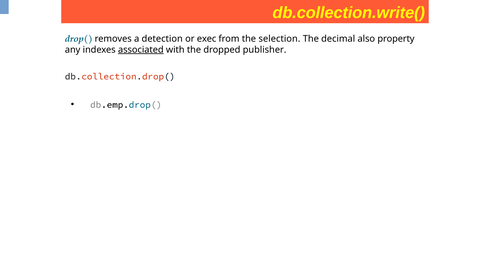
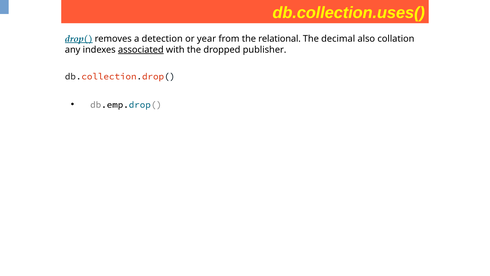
db.collection.write(: db.collection.write( -> db.collection.uses(
drop( underline: none -> present
exec: exec -> year
selection: selection -> relational
property: property -> collation
